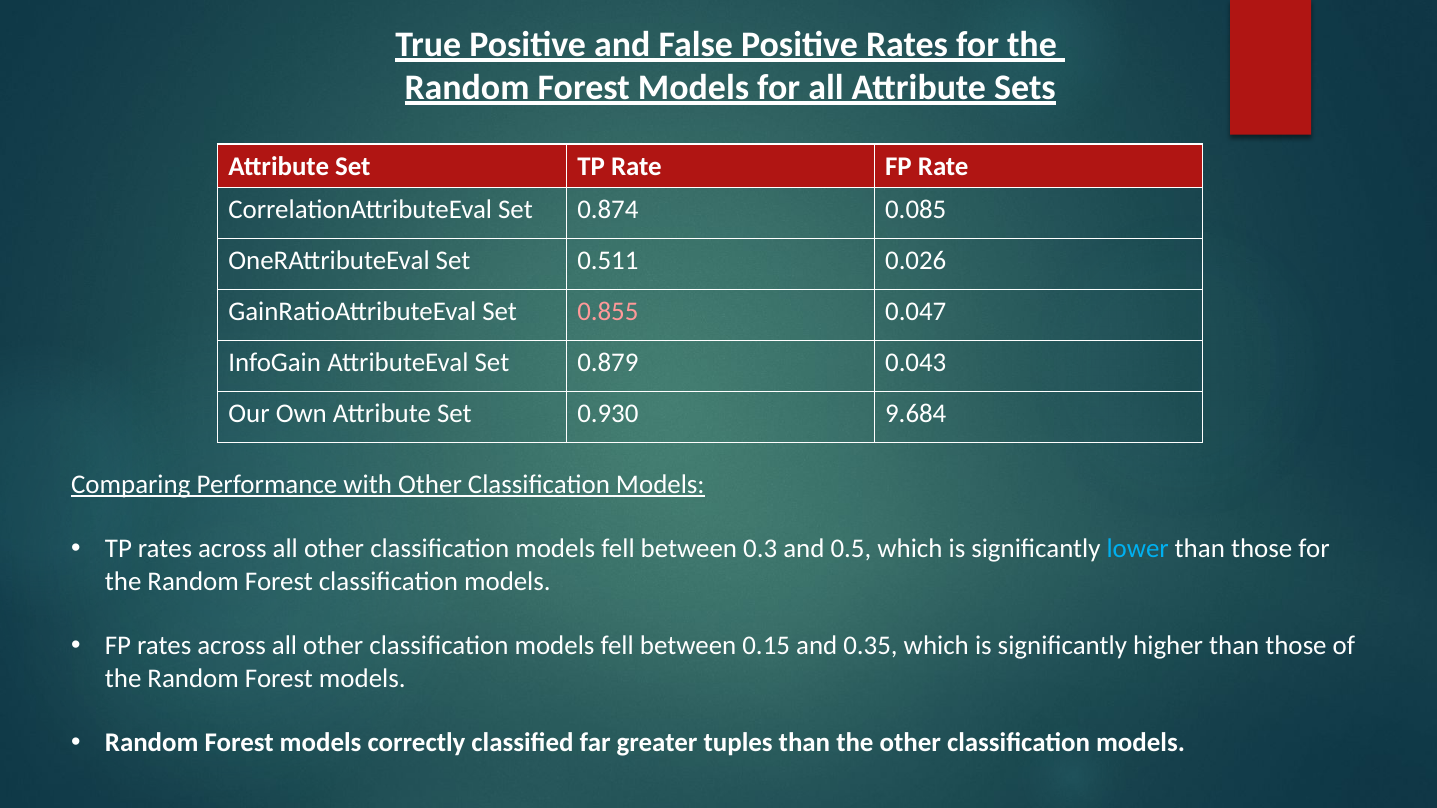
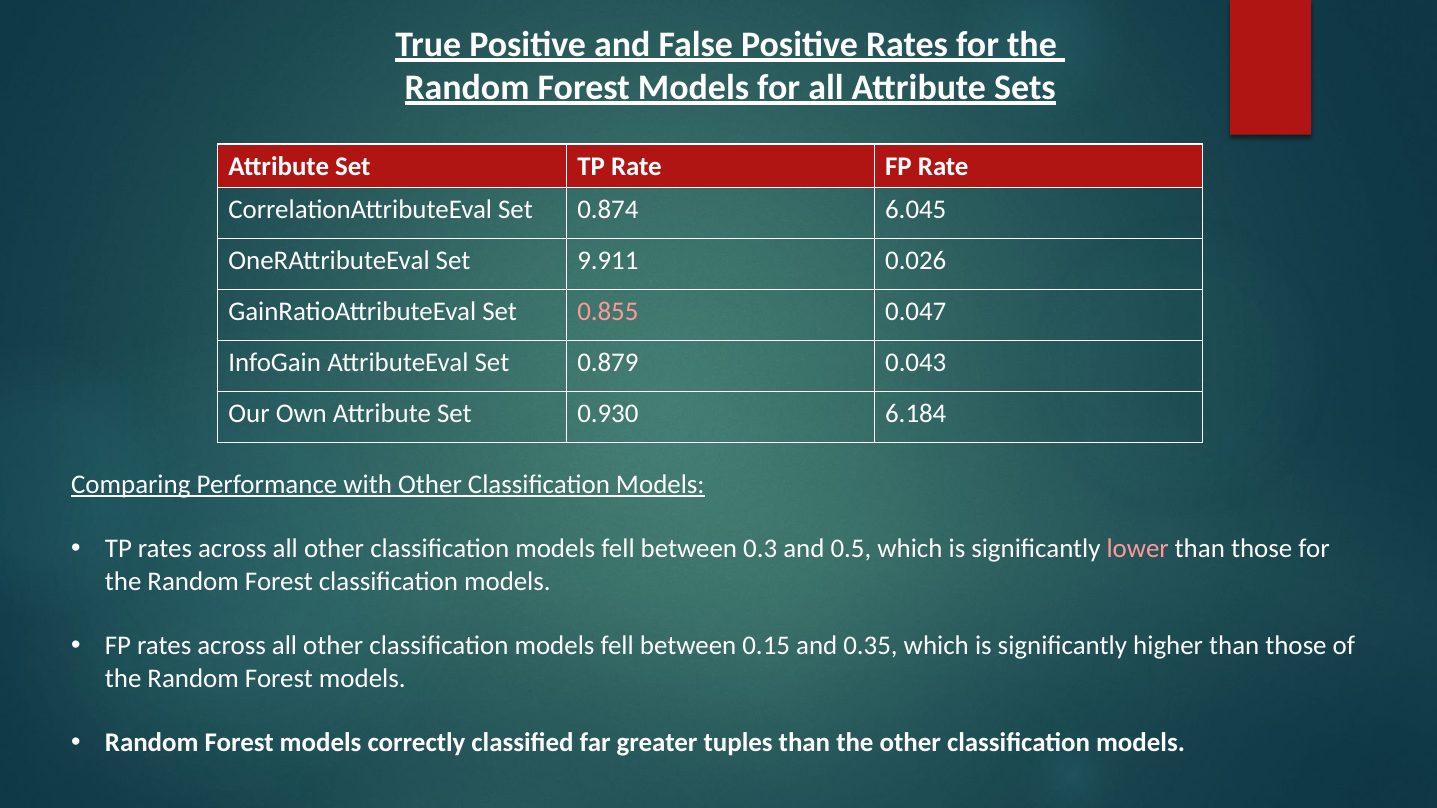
0.085: 0.085 -> 6.045
0.511: 0.511 -> 9.911
9.684: 9.684 -> 6.184
lower colour: light blue -> pink
